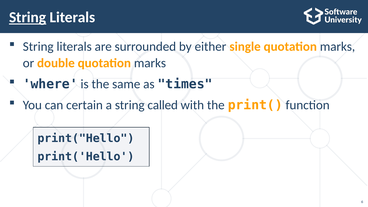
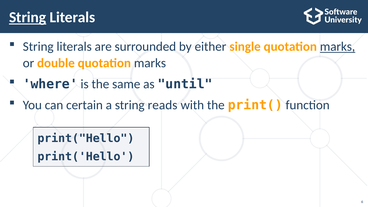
marks at (338, 47) underline: none -> present
times: times -> until
called: called -> reads
